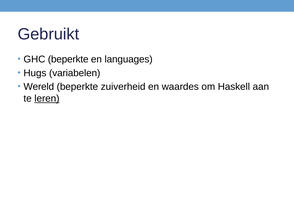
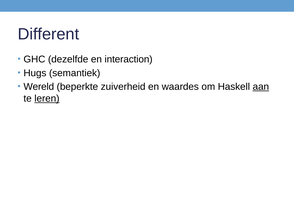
Gebruikt: Gebruikt -> Different
GHC beperkte: beperkte -> dezelfde
languages: languages -> interaction
variabelen: variabelen -> semantiek
aan underline: none -> present
